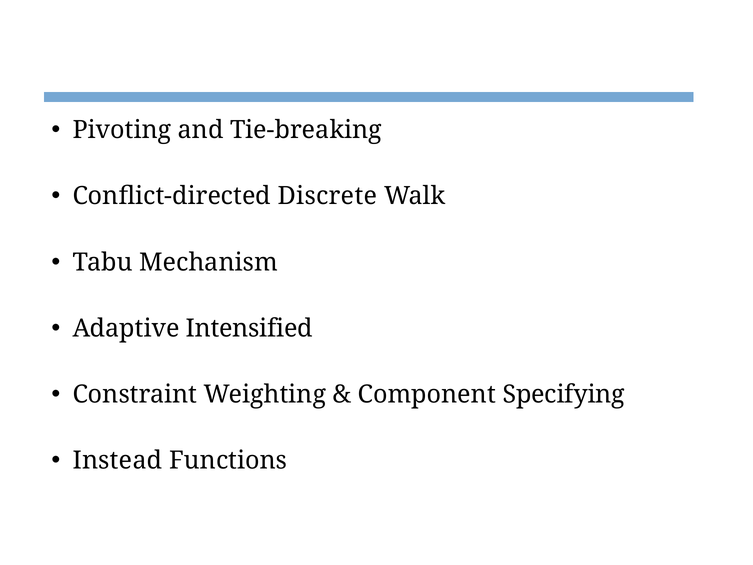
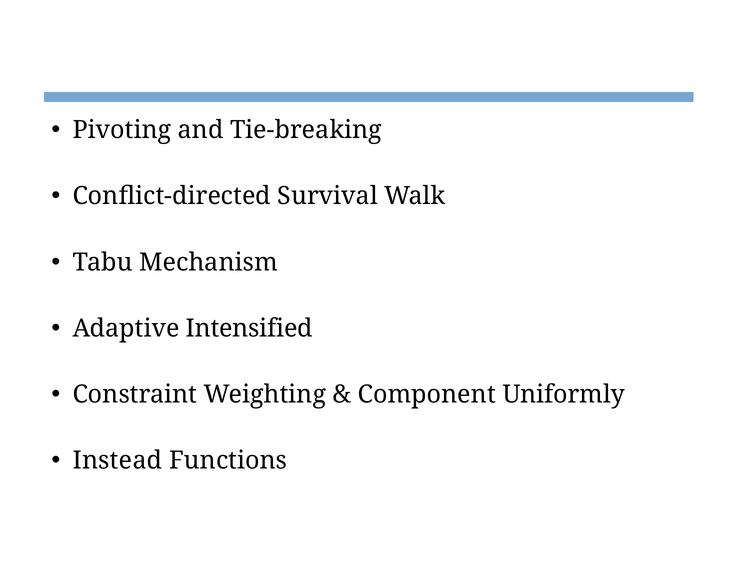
Discrete: Discrete -> Survival
Specifying: Specifying -> Uniformly
